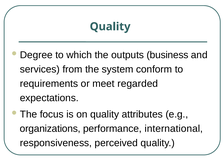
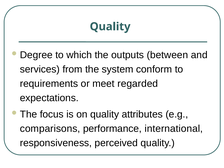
business: business -> between
organizations: organizations -> comparisons
